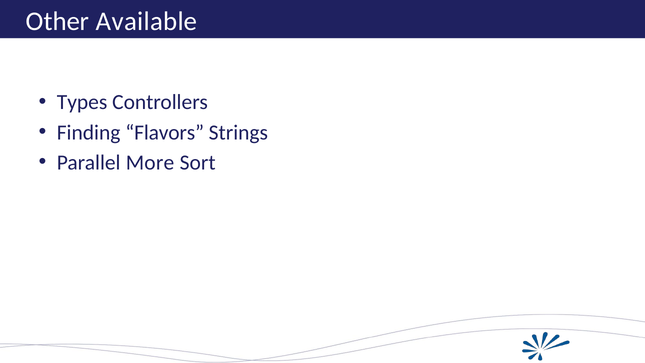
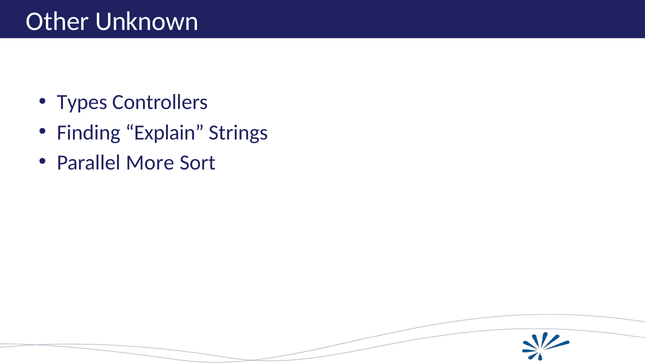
Available: Available -> Unknown
Flavors: Flavors -> Explain
